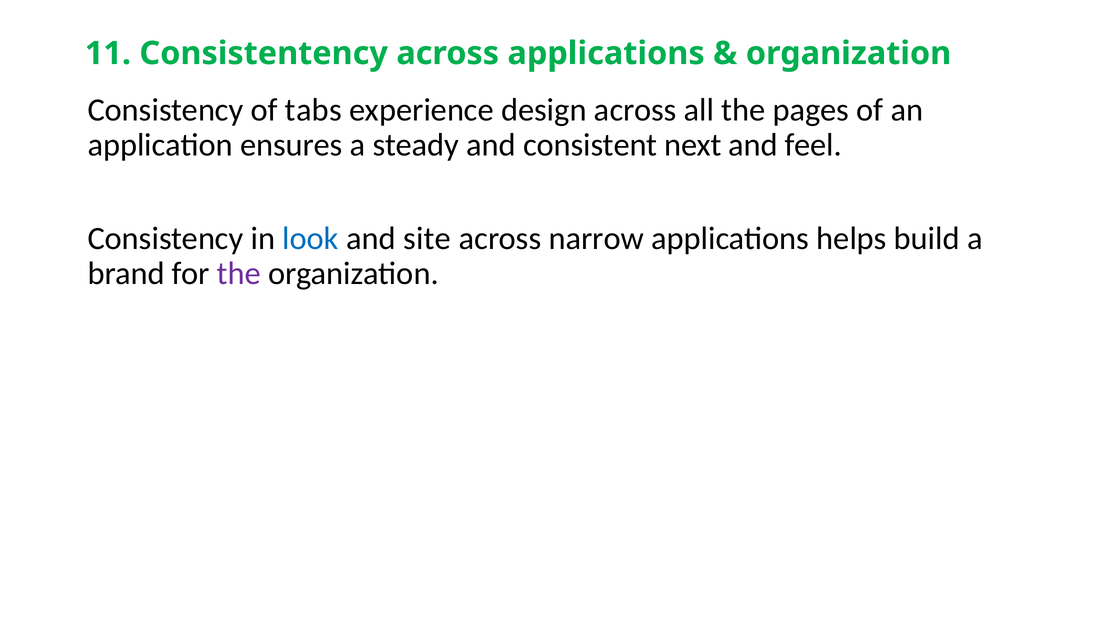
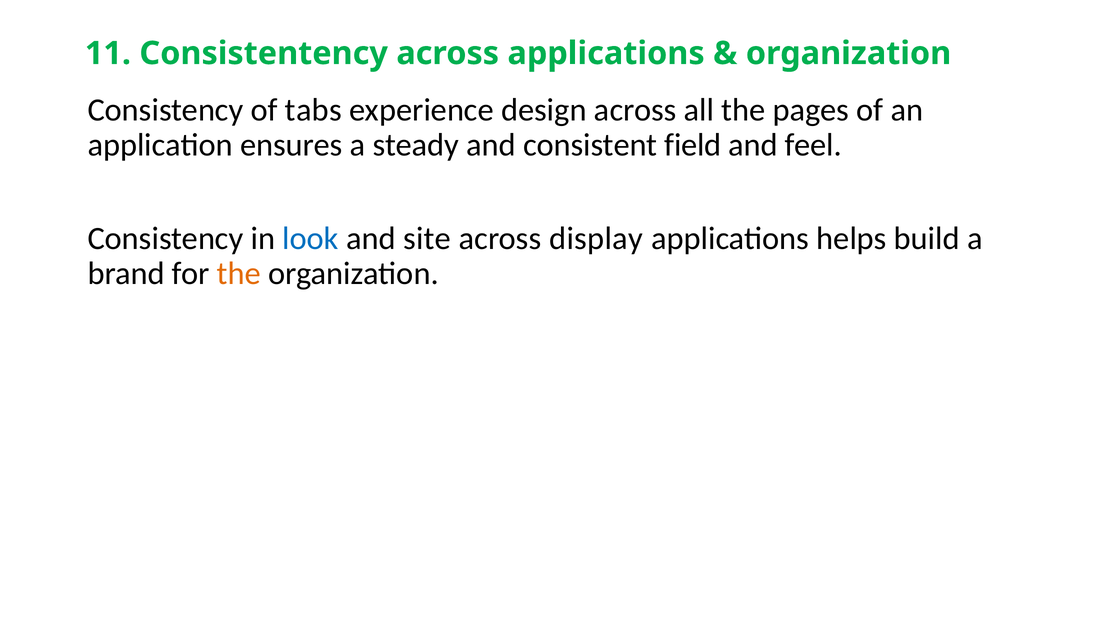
next: next -> field
narrow: narrow -> display
the at (239, 273) colour: purple -> orange
